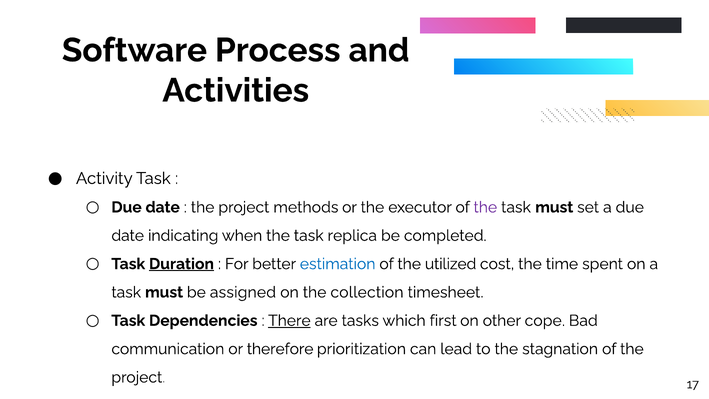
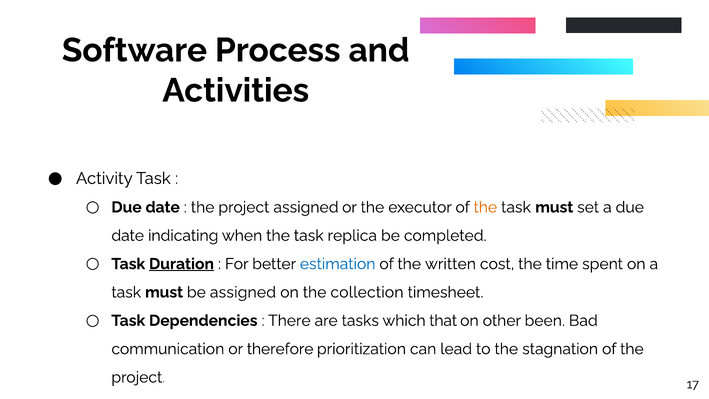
project methods: methods -> assigned
the at (485, 207) colour: purple -> orange
utilized: utilized -> written
There underline: present -> none
first: first -> that
cope: cope -> been
